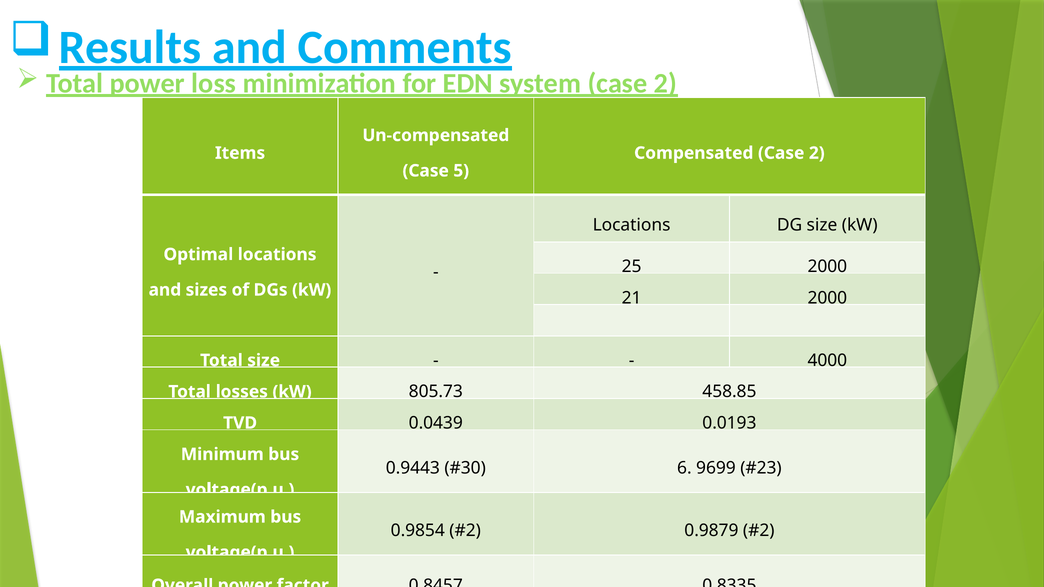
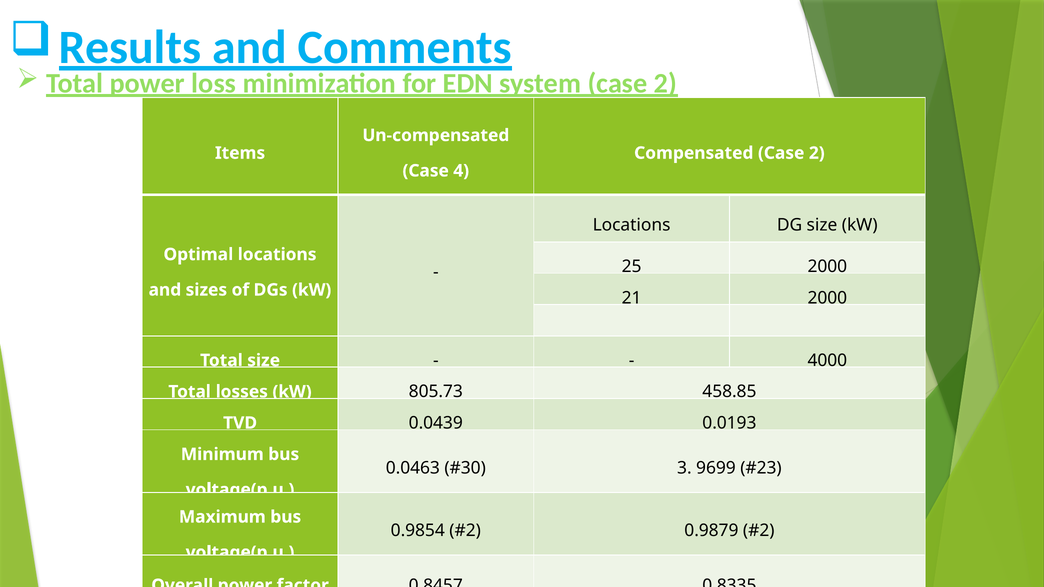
5: 5 -> 4
0.9443: 0.9443 -> 0.0463
6: 6 -> 3
